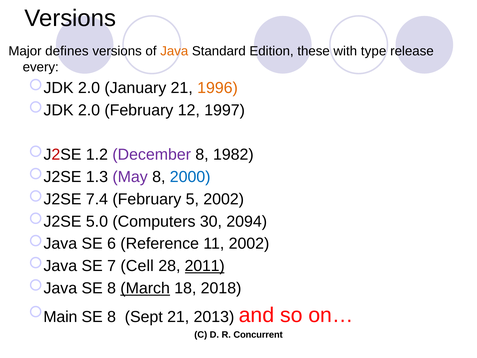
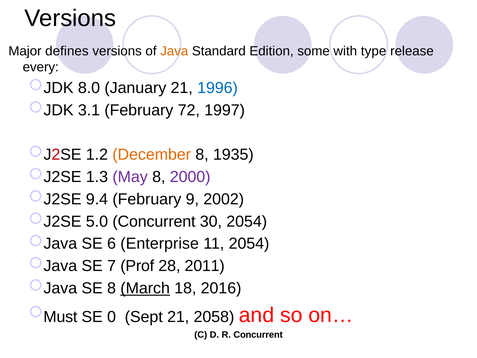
these: these -> some
2.0 at (89, 88): 2.0 -> 8.0
1996 colour: orange -> blue
2.0 at (89, 110): 2.0 -> 3.1
12: 12 -> 72
December colour: purple -> orange
1982: 1982 -> 1935
2000 colour: blue -> purple
7.4: 7.4 -> 9.4
5: 5 -> 9
5.0 Computers: Computers -> Concurrent
30 2094: 2094 -> 2054
Reference: Reference -> Enterprise
11 2002: 2002 -> 2054
Cell: Cell -> Prof
2011 underline: present -> none
2018: 2018 -> 2016
Main: Main -> Must
8 at (112, 317): 8 -> 0
2013: 2013 -> 2058
